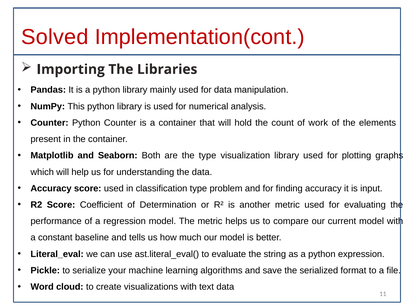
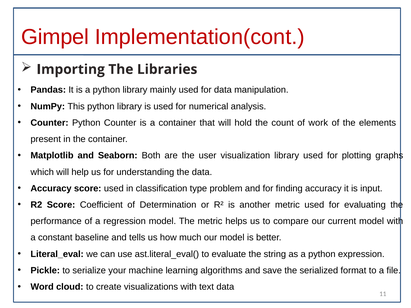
Solved: Solved -> Gimpel
the type: type -> user
